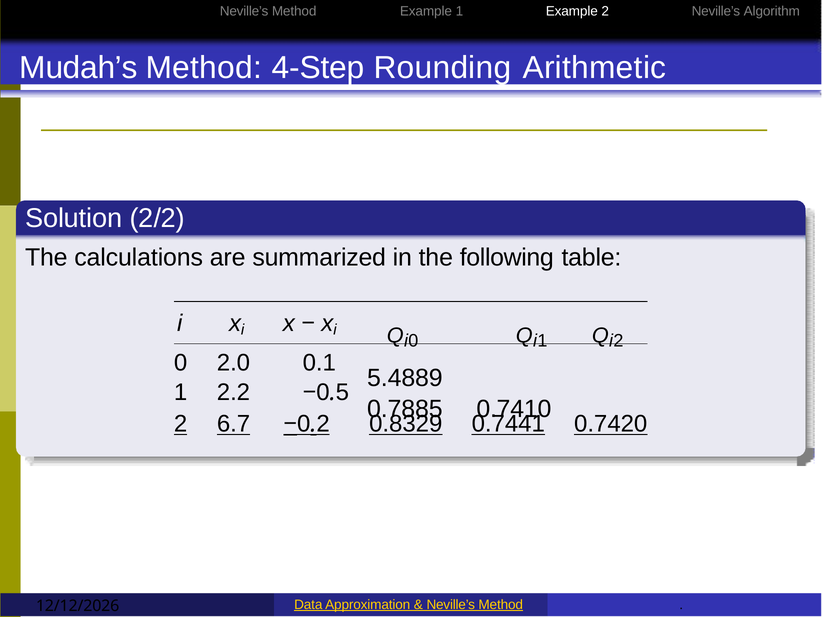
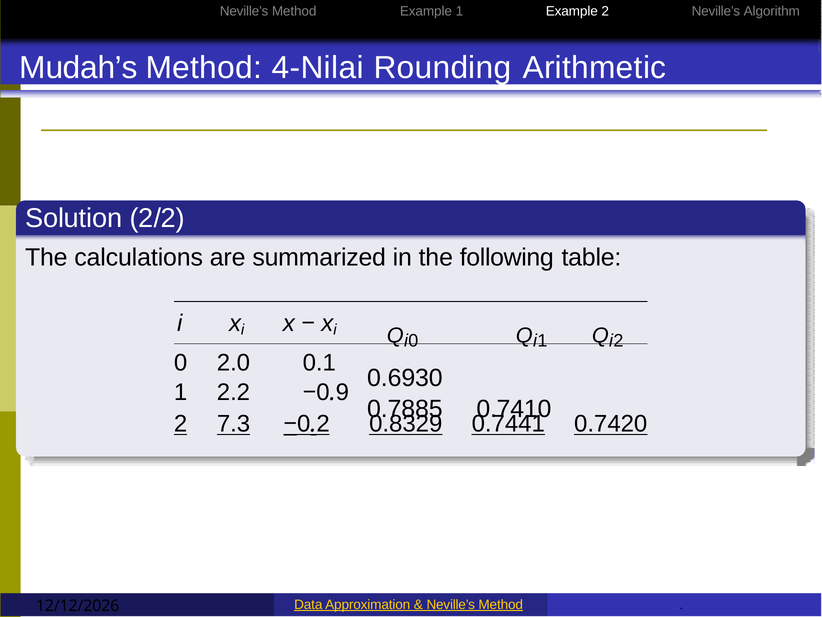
4-Step: 4-Step -> 4-Nilai
5.4889: 5.4889 -> 0.6930
5: 5 -> 9
6.7: 6.7 -> 7.3
